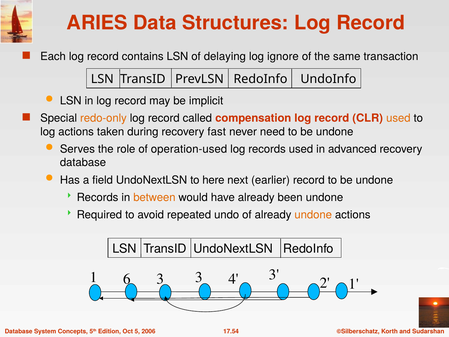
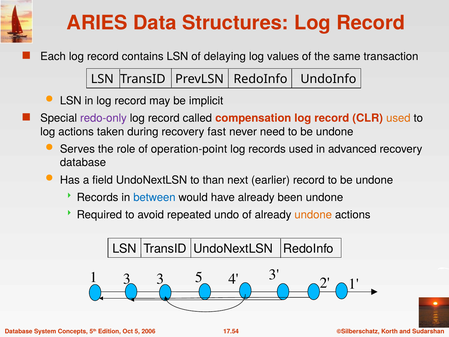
ignore: ignore -> values
redo-only colour: orange -> purple
operation-used: operation-used -> operation-point
here: here -> than
between colour: orange -> blue
1 6: 6 -> 3
3 3: 3 -> 5
